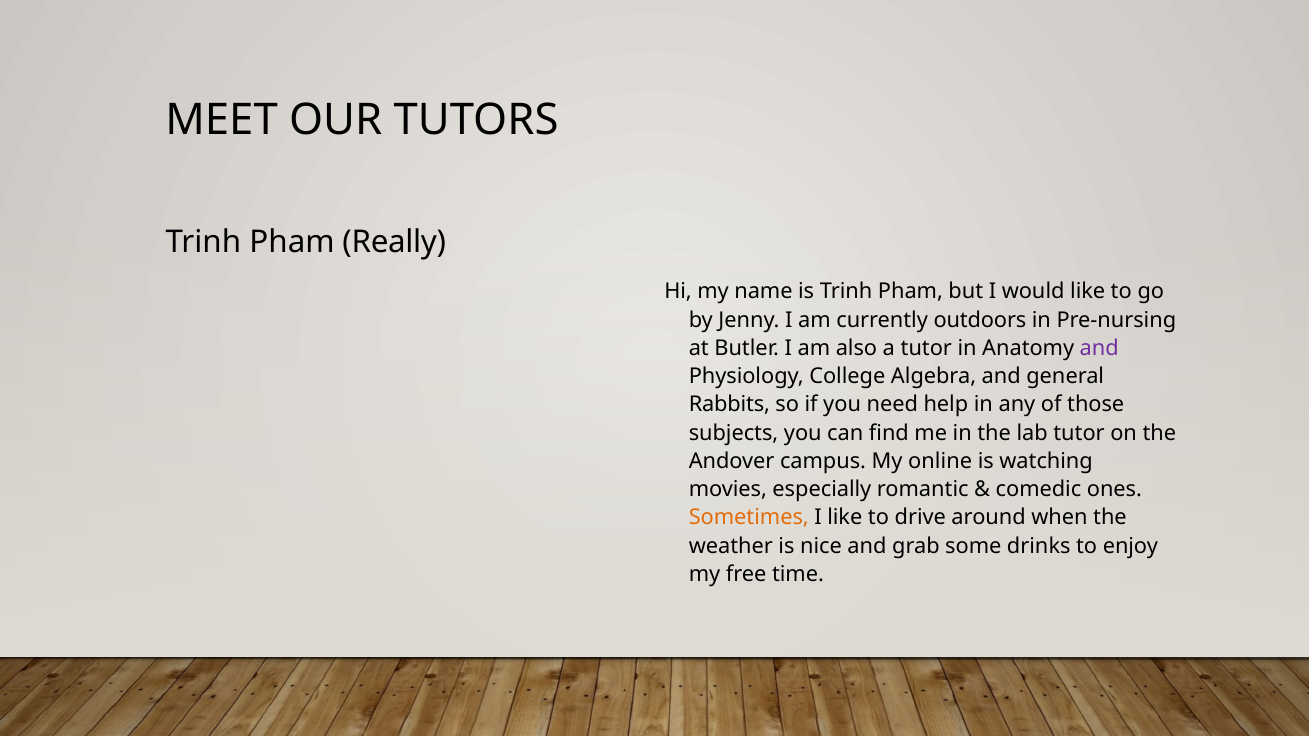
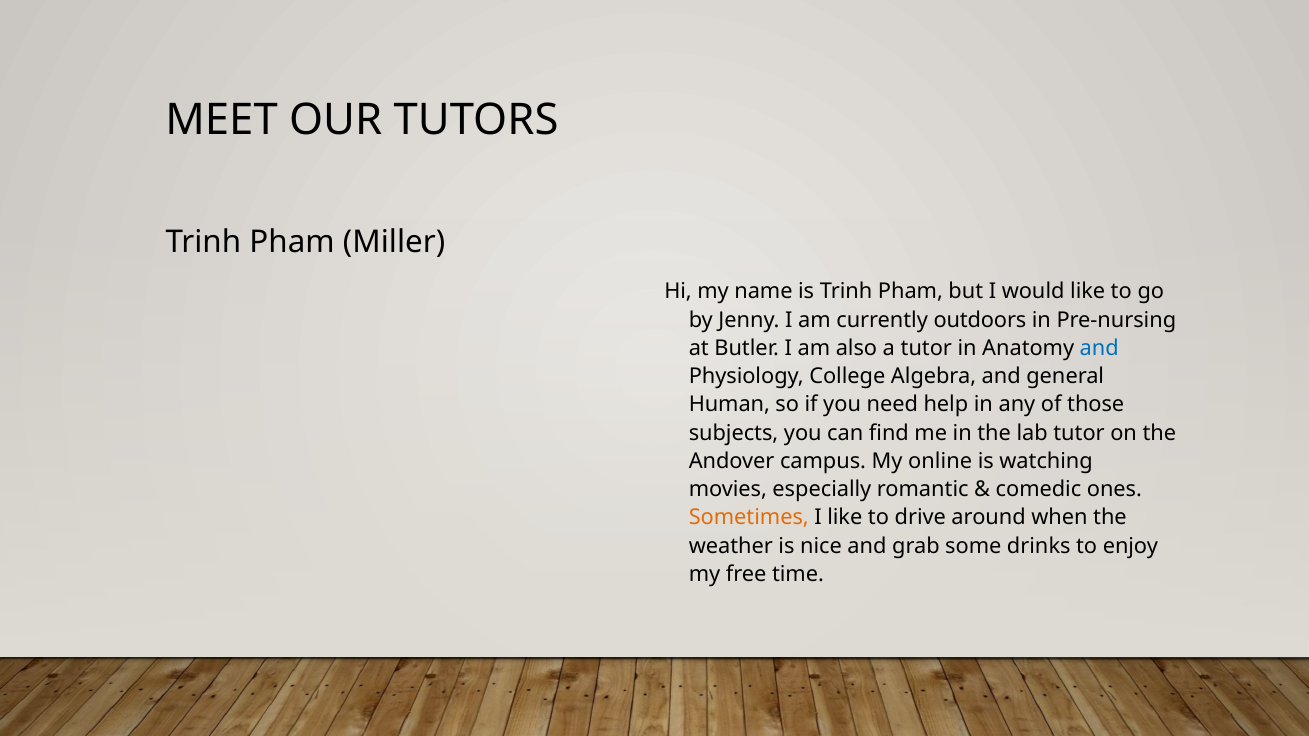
Really: Really -> Miller
and at (1099, 348) colour: purple -> blue
Rabbits: Rabbits -> Human
